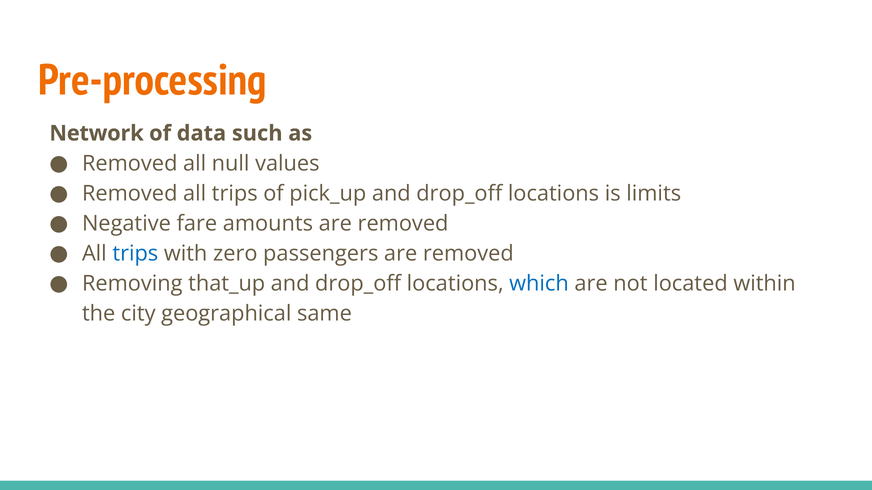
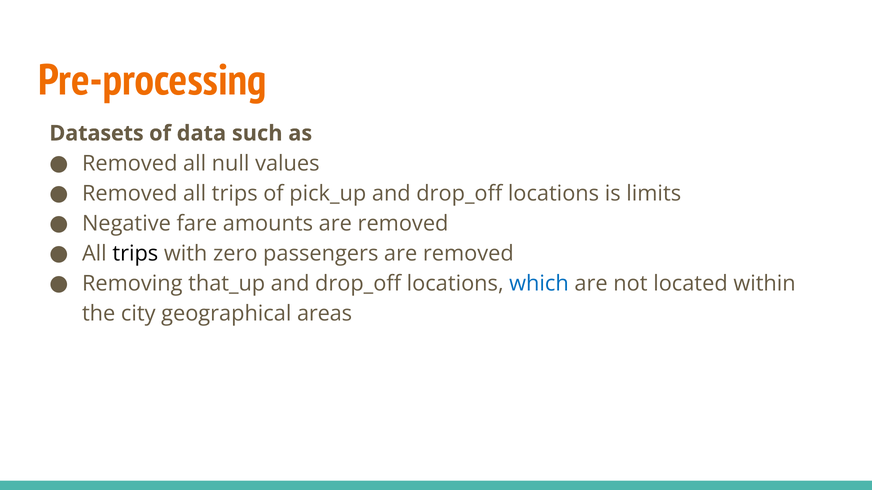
Network: Network -> Datasets
trips at (135, 254) colour: blue -> black
same: same -> areas
